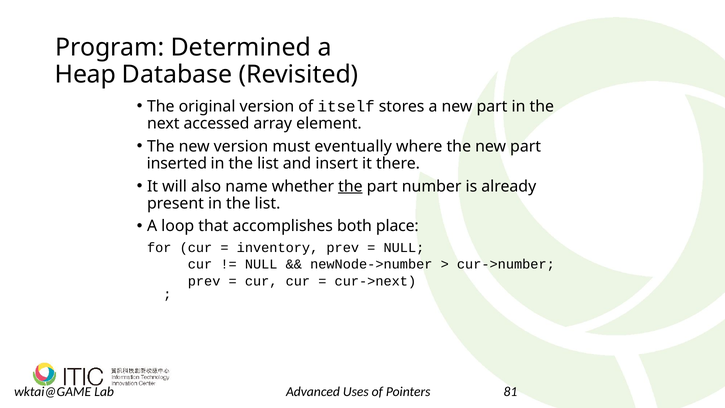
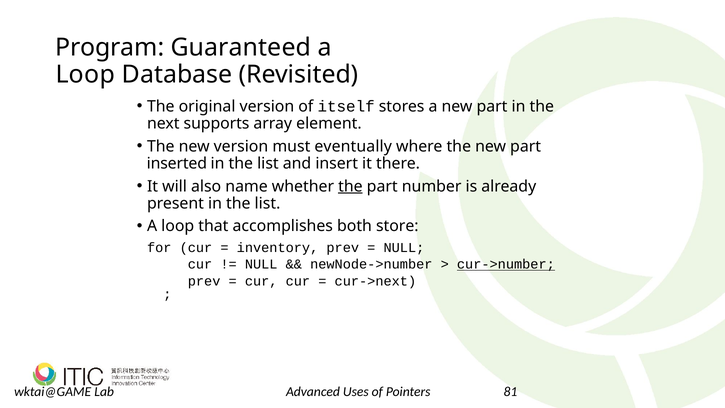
Determined: Determined -> Guaranteed
Heap at (85, 74): Heap -> Loop
accessed: accessed -> supports
place: place -> store
cur->number underline: none -> present
